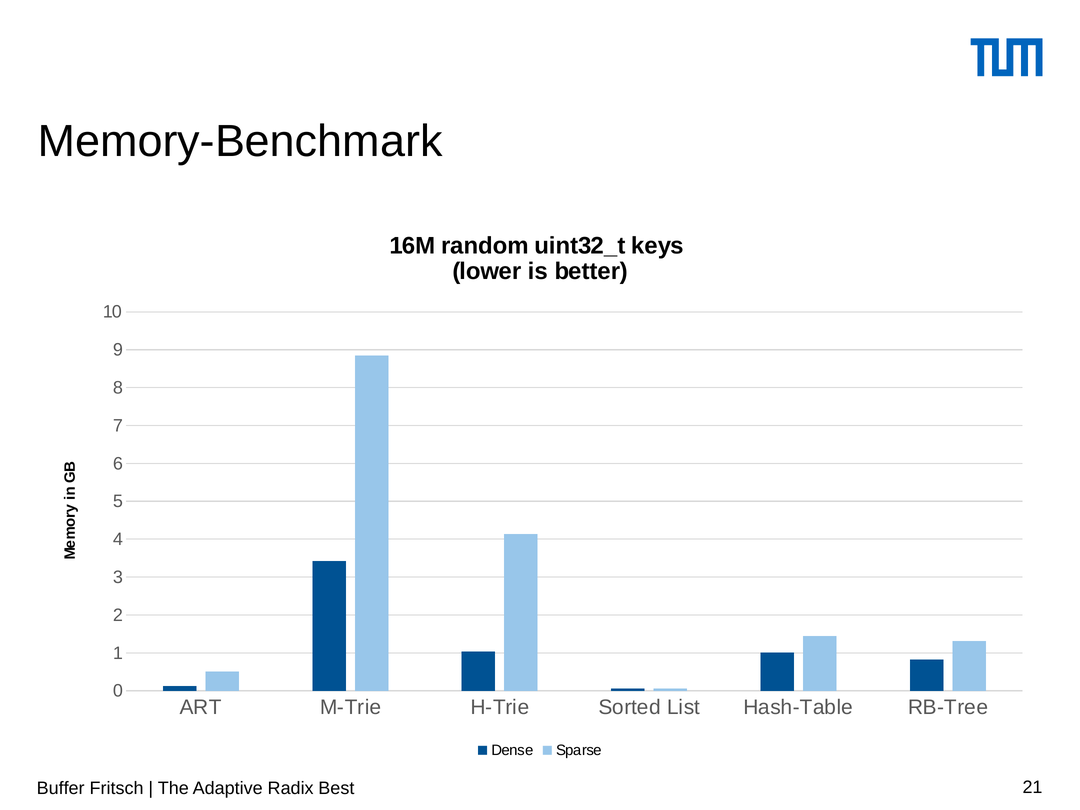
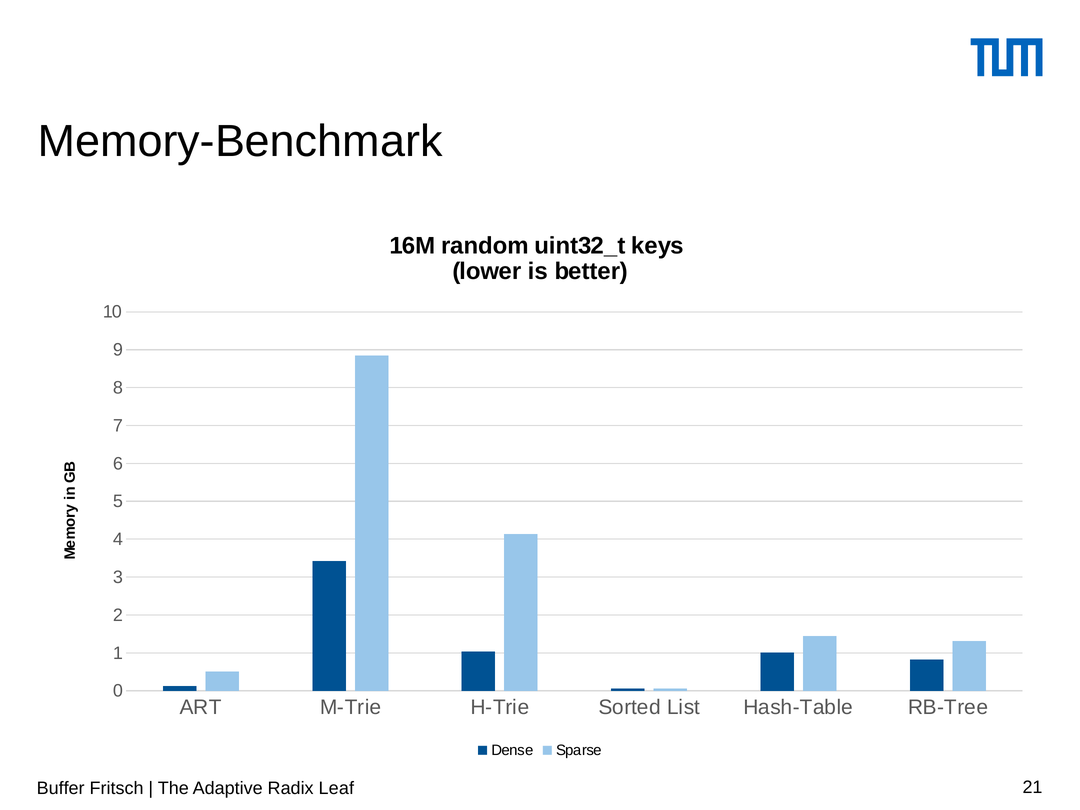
Best: Best -> Leaf
